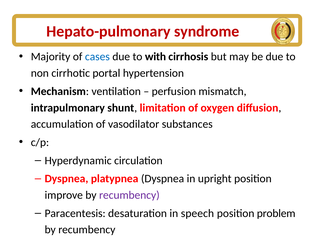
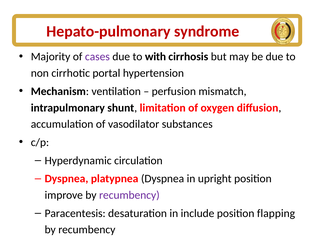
cases colour: blue -> purple
speech: speech -> include
problem: problem -> flapping
